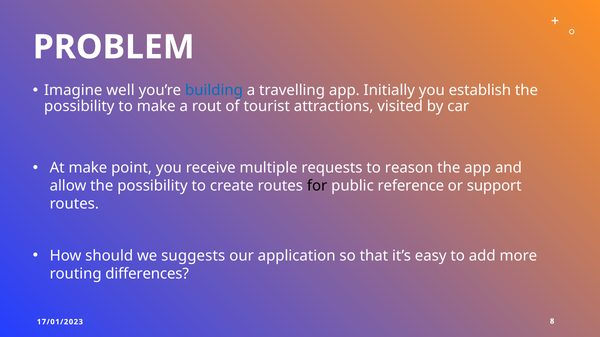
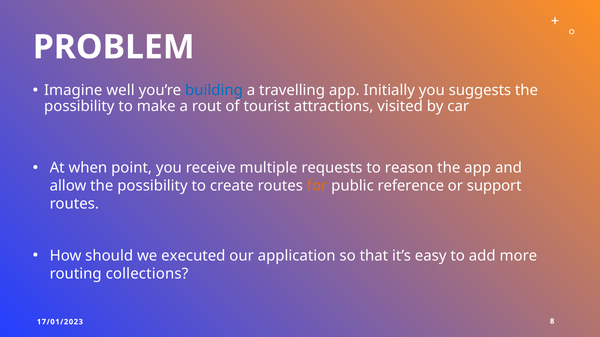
establish: establish -> suggests
At make: make -> when
for colour: black -> orange
suggests: suggests -> executed
differences: differences -> collections
